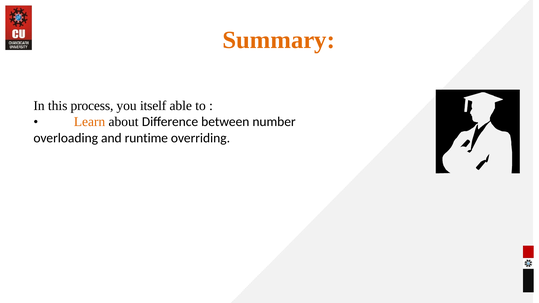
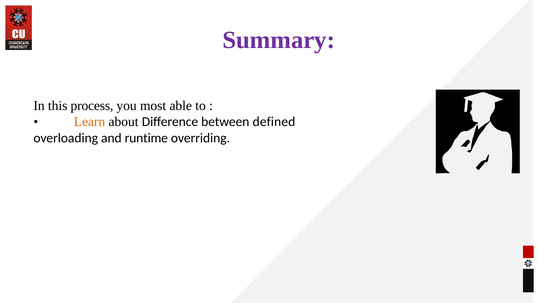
Summary colour: orange -> purple
itself: itself -> most
number: number -> defined
